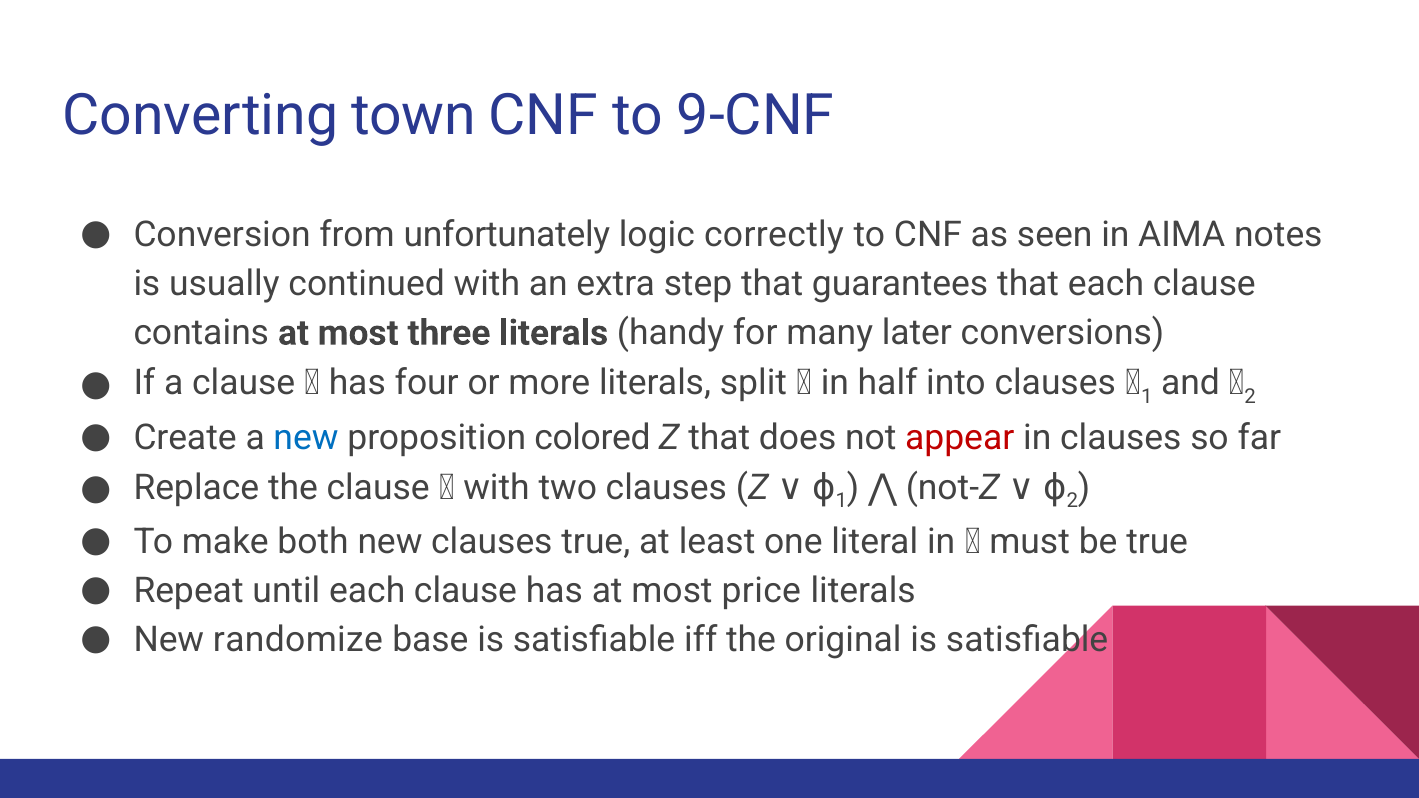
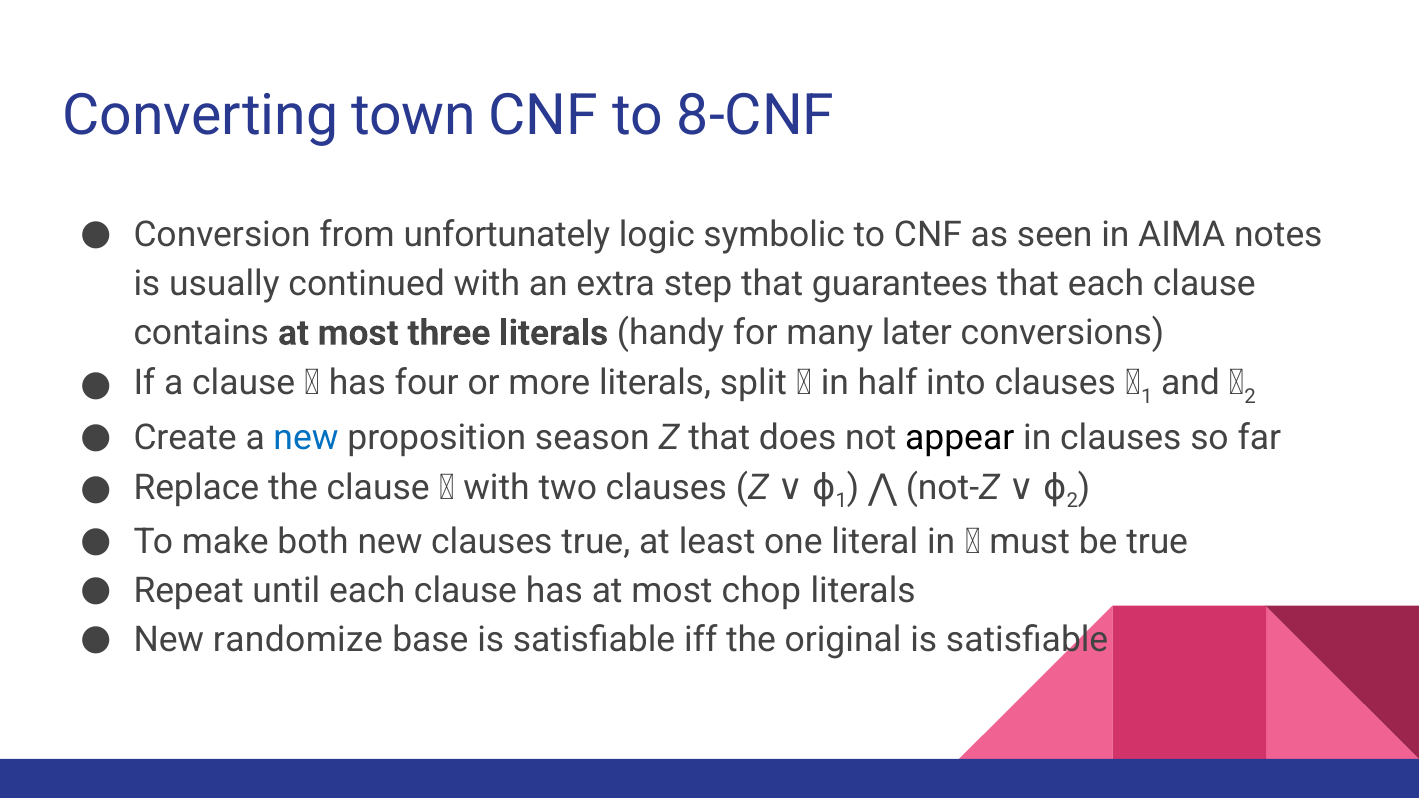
9-CNF: 9-CNF -> 8-CNF
correctly: correctly -> symbolic
colored: colored -> season
appear colour: red -> black
price: price -> chop
